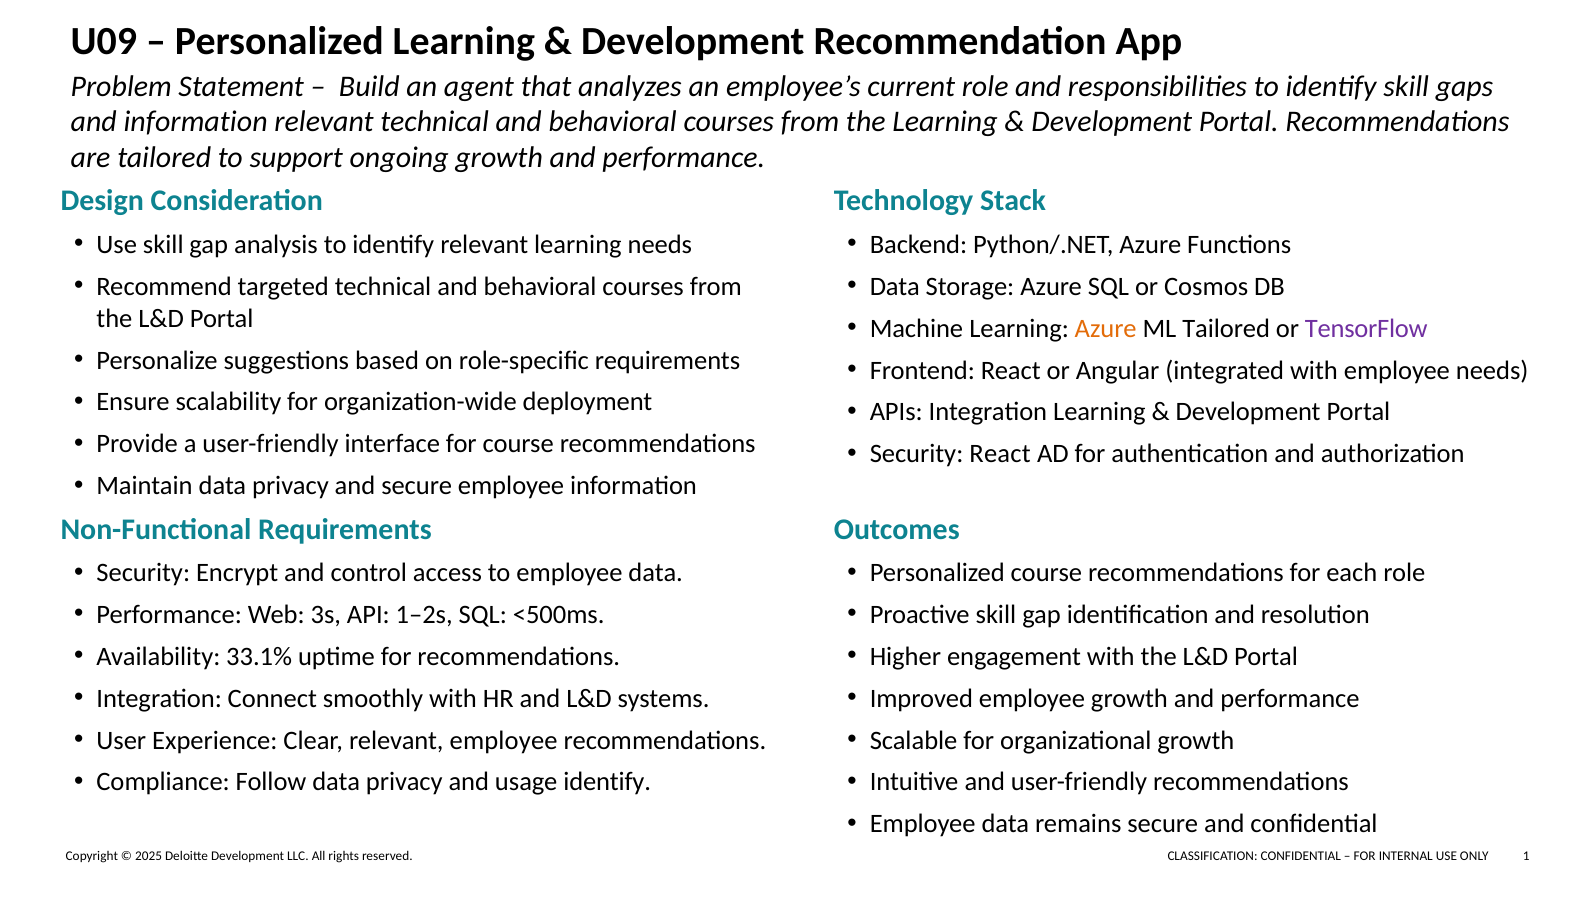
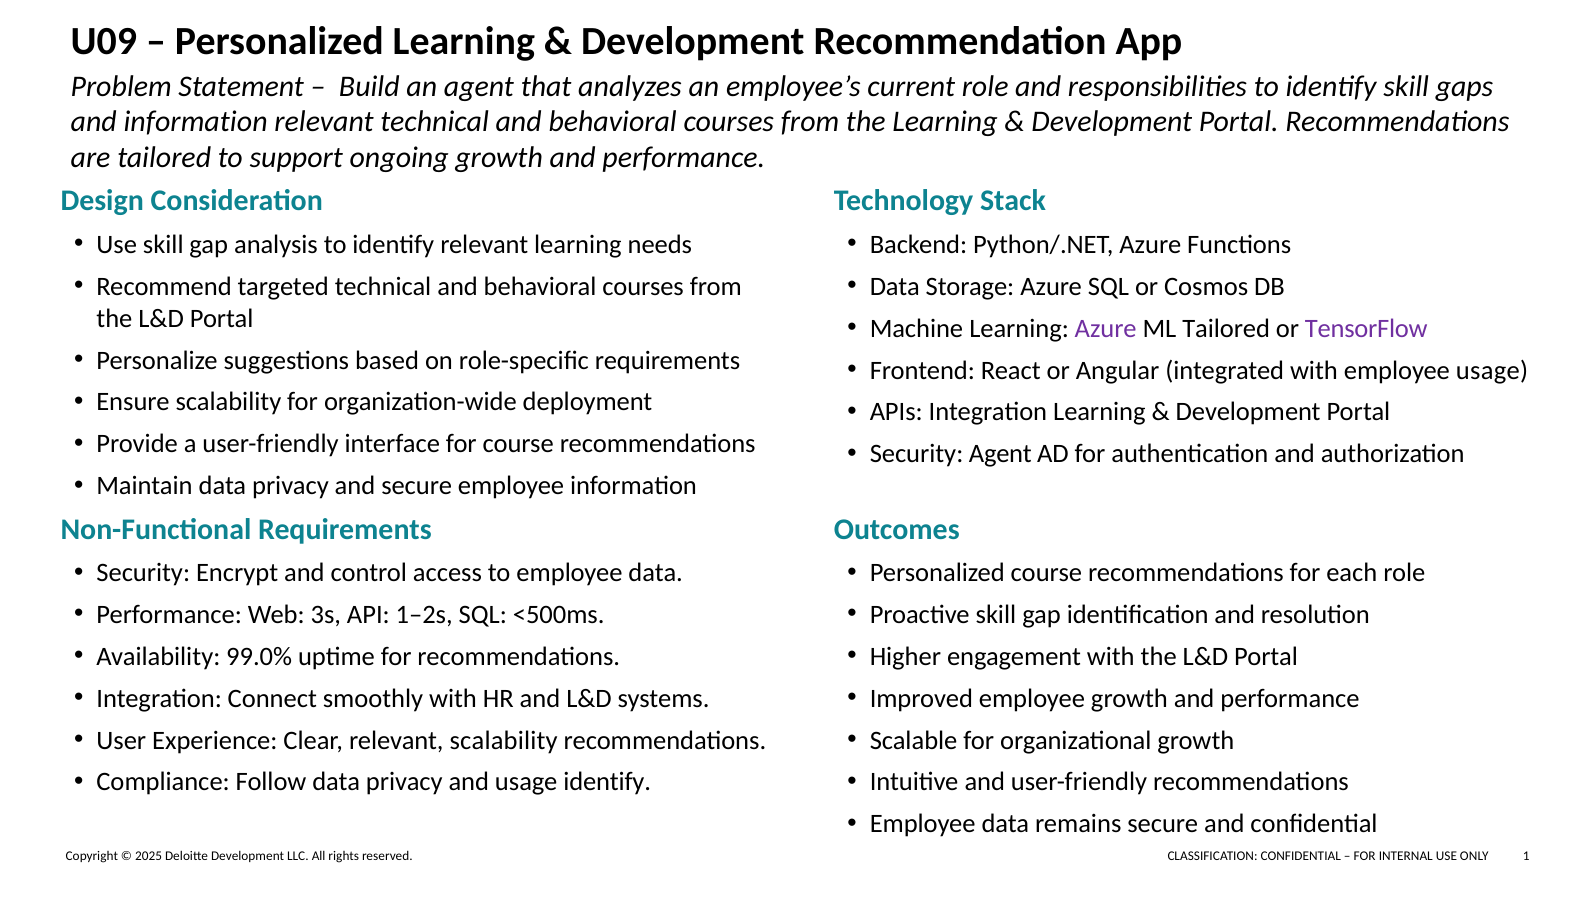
Azure at (1106, 328) colour: orange -> purple
employee needs: needs -> usage
Security React: React -> Agent
33.1%: 33.1% -> 99.0%
relevant employee: employee -> scalability
